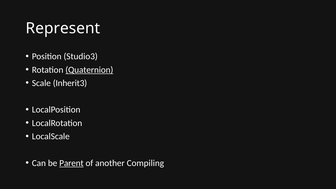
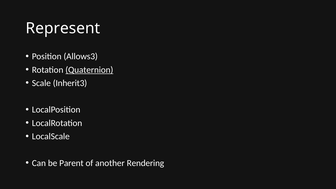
Studio3: Studio3 -> Allows3
Parent underline: present -> none
Compiling: Compiling -> Rendering
